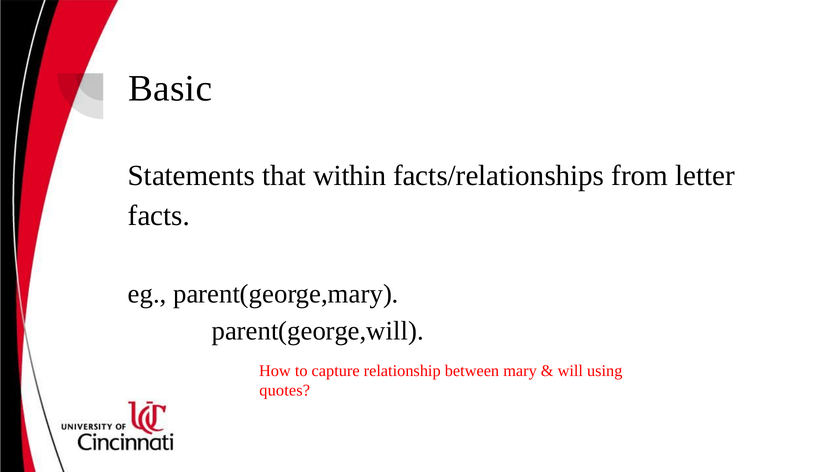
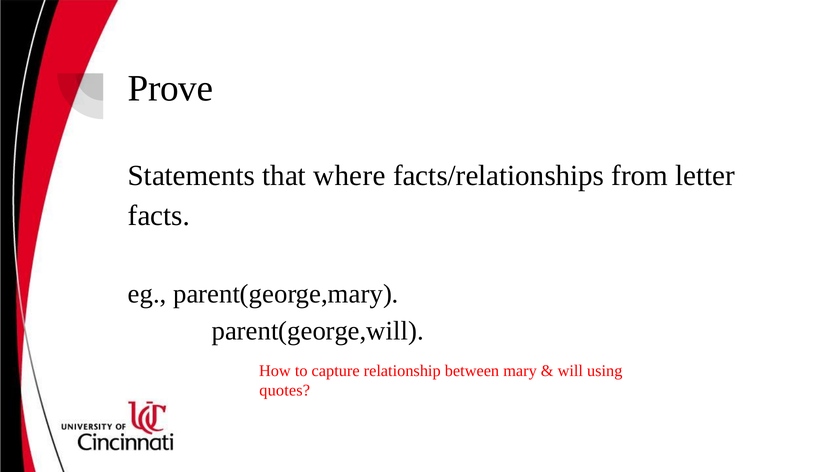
Basic: Basic -> Prove
within: within -> where
